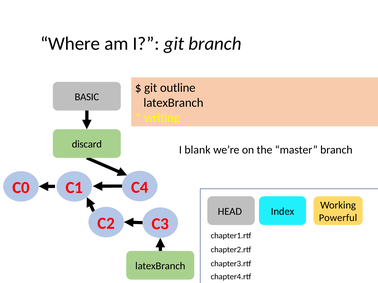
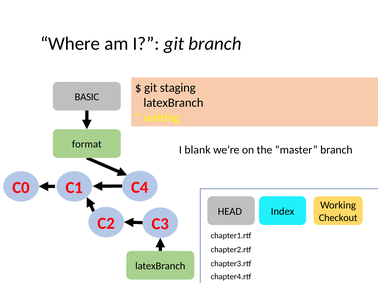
outline: outline -> staging
discard: discard -> format
Powerful: Powerful -> Checkout
